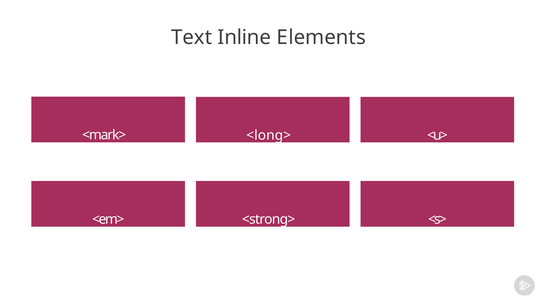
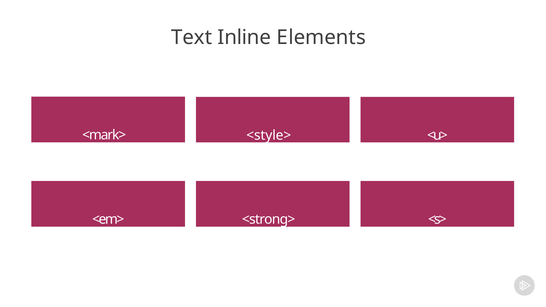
<long>: <long> -> <style>
